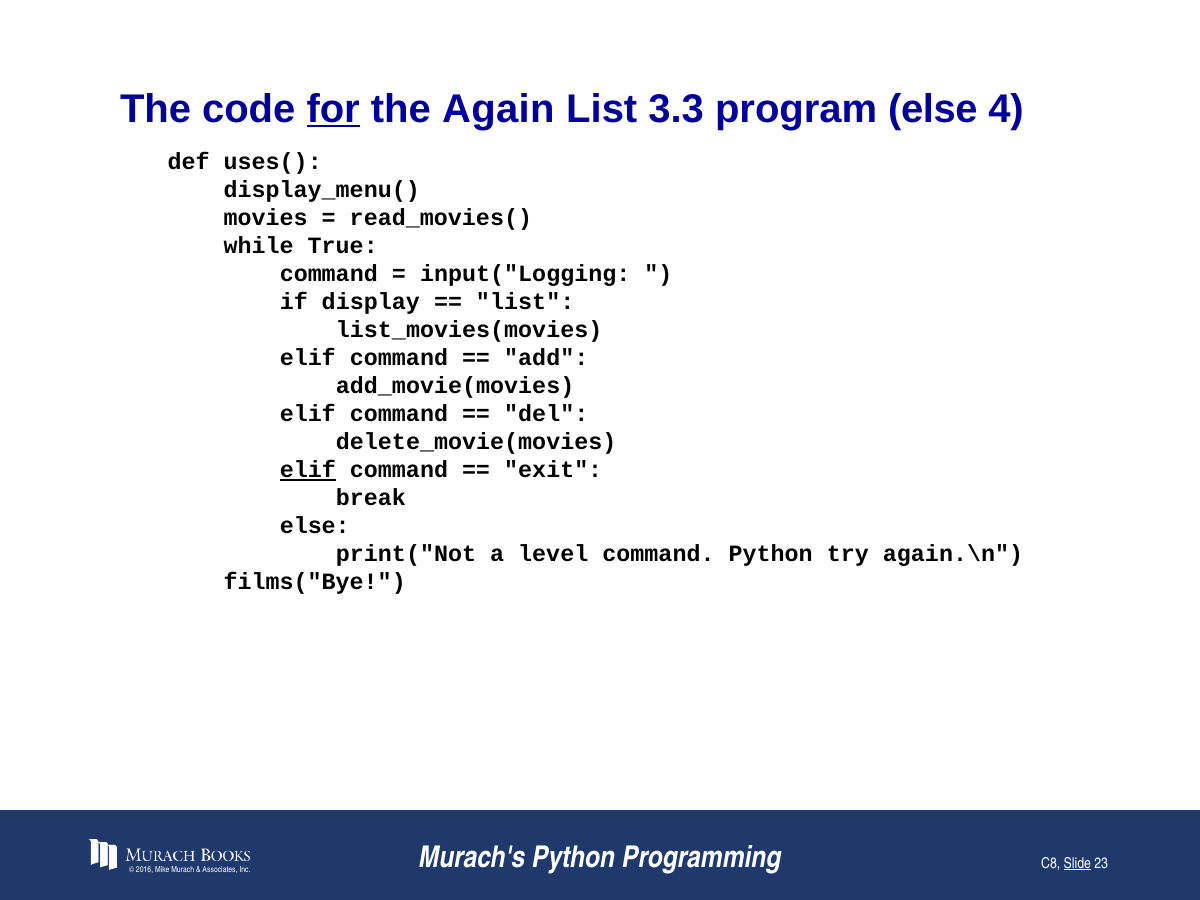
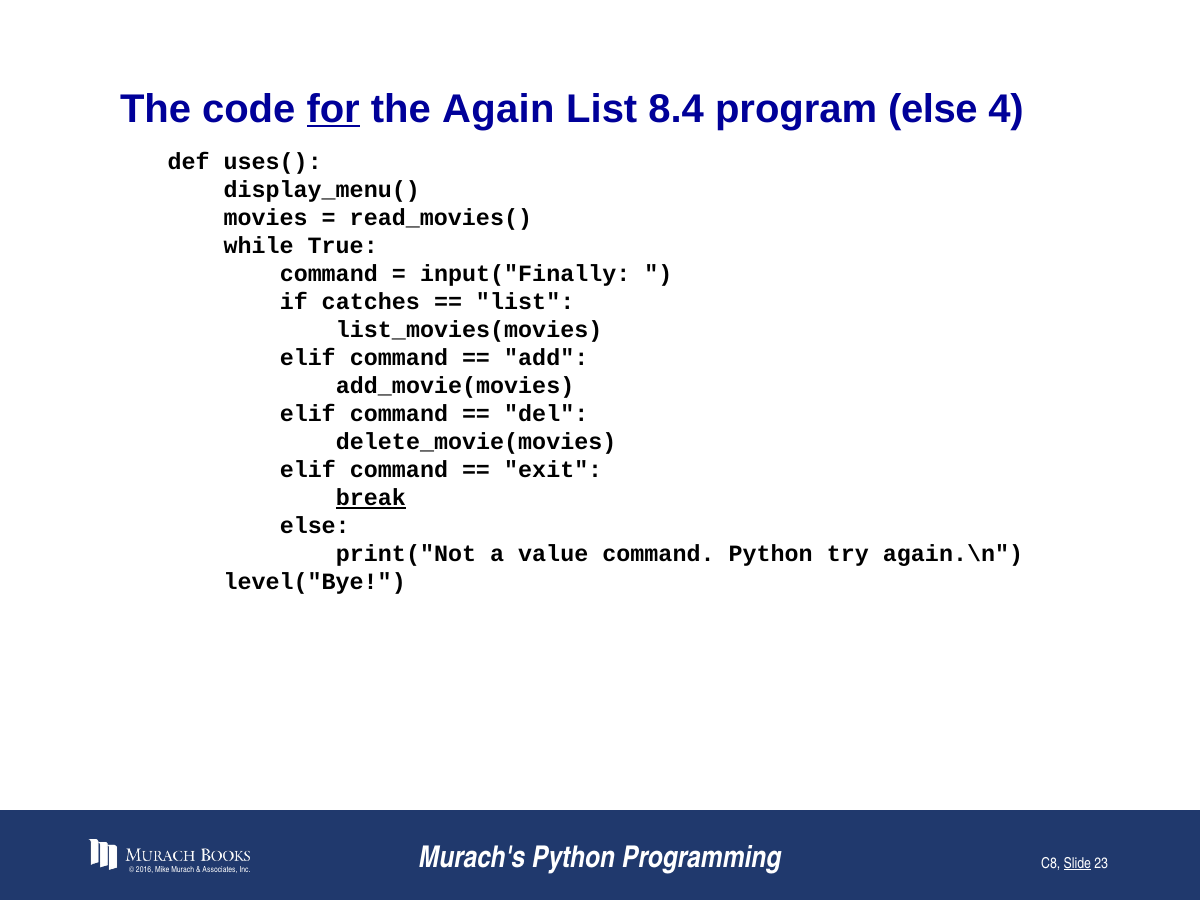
3.3: 3.3 -> 8.4
input("Logging: input("Logging -> input("Finally
display: display -> catches
elif at (308, 470) underline: present -> none
break underline: none -> present
level: level -> value
films("Bye: films("Bye -> level("Bye
